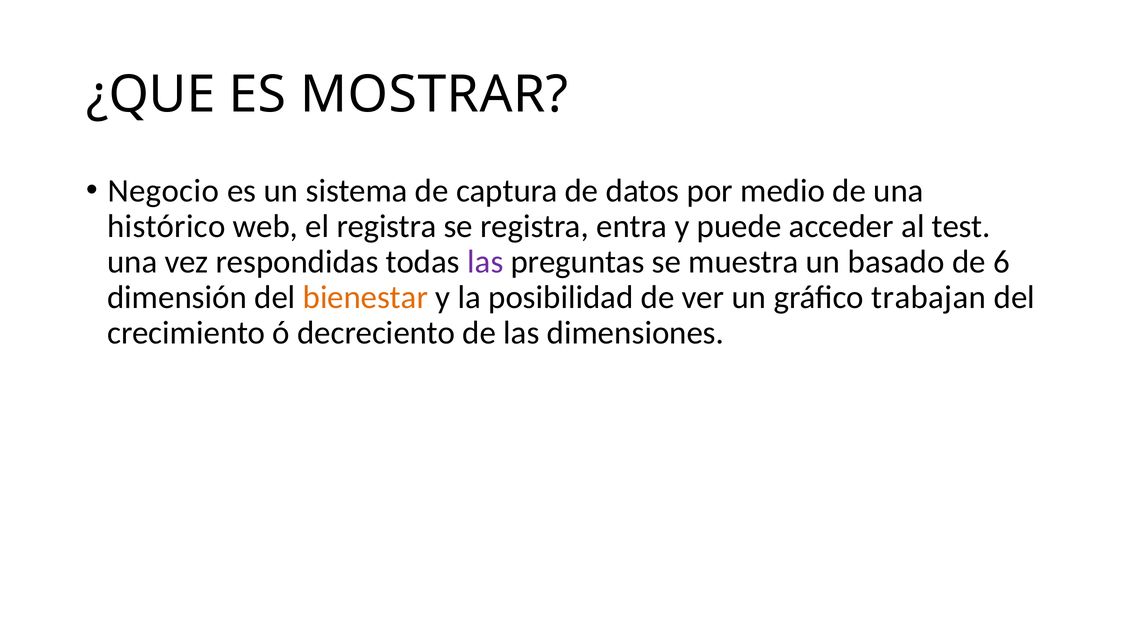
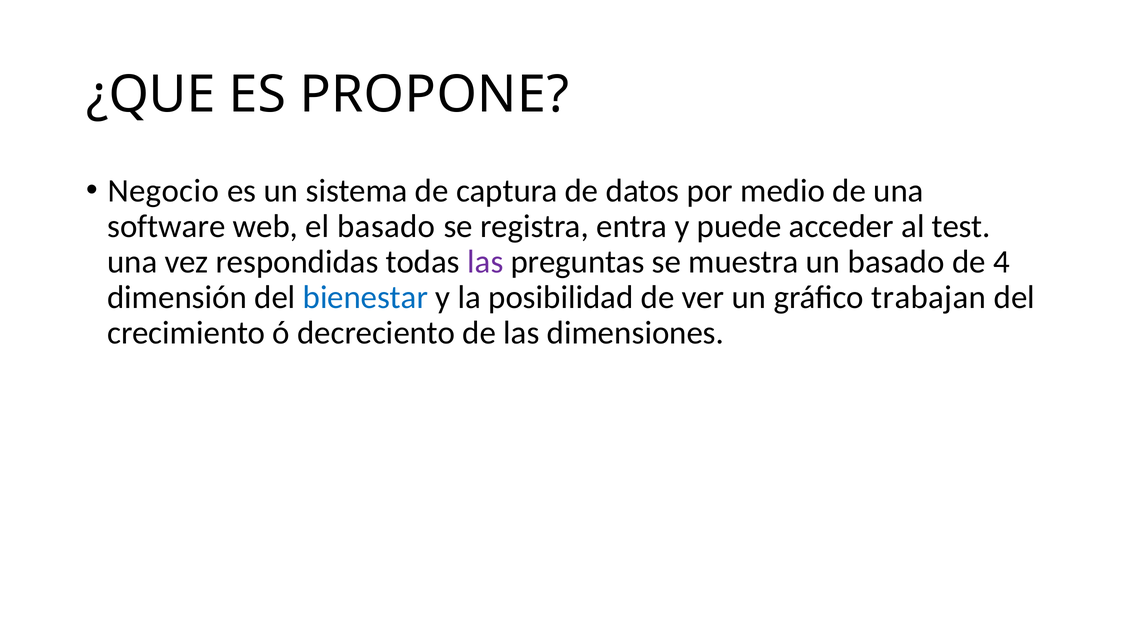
MOSTRAR: MOSTRAR -> PROPONE
histórico: histórico -> software
el registra: registra -> basado
6: 6 -> 4
bienestar colour: orange -> blue
